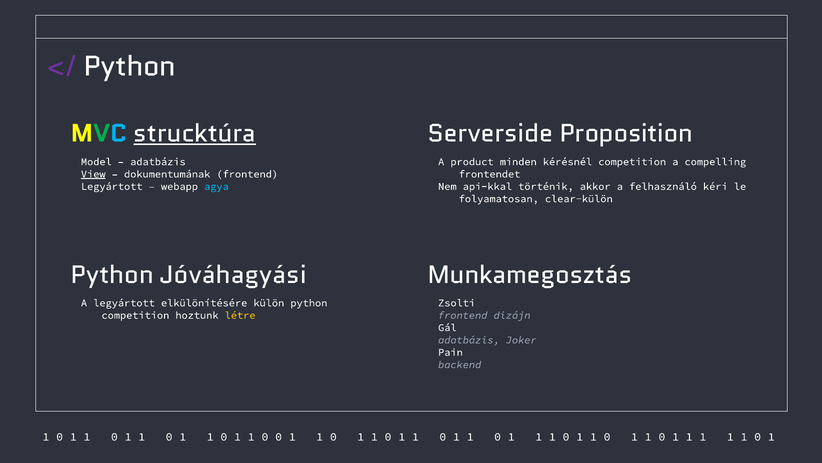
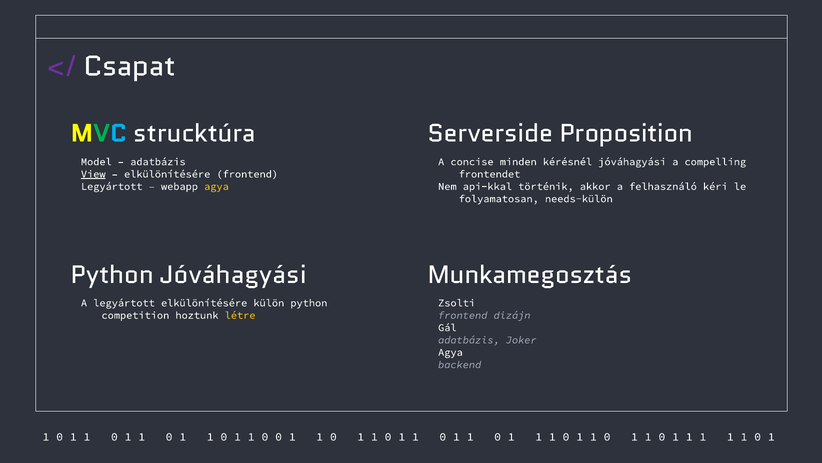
Python at (130, 66): Python -> Csapat
strucktúra underline: present -> none
product: product -> concise
kérésnél competition: competition -> jóváhagyási
dokumentumának at (167, 174): dokumentumának -> elkülönítésére
agya at (216, 186) colour: light blue -> yellow
clear-külön: clear-külön -> needs-külön
Pain at (450, 352): Pain -> Agya
